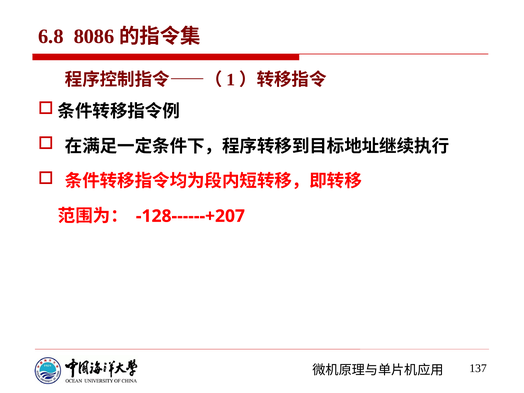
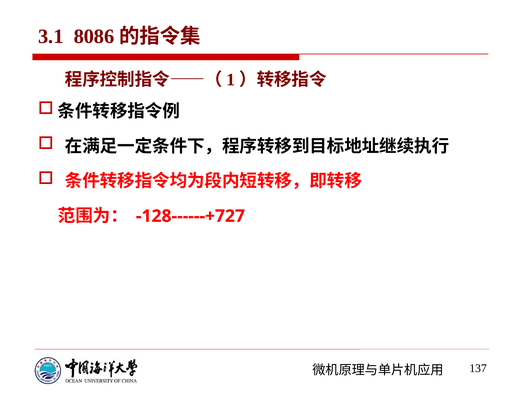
6.8: 6.8 -> 3.1
-128------+207: -128------+207 -> -128------+727
